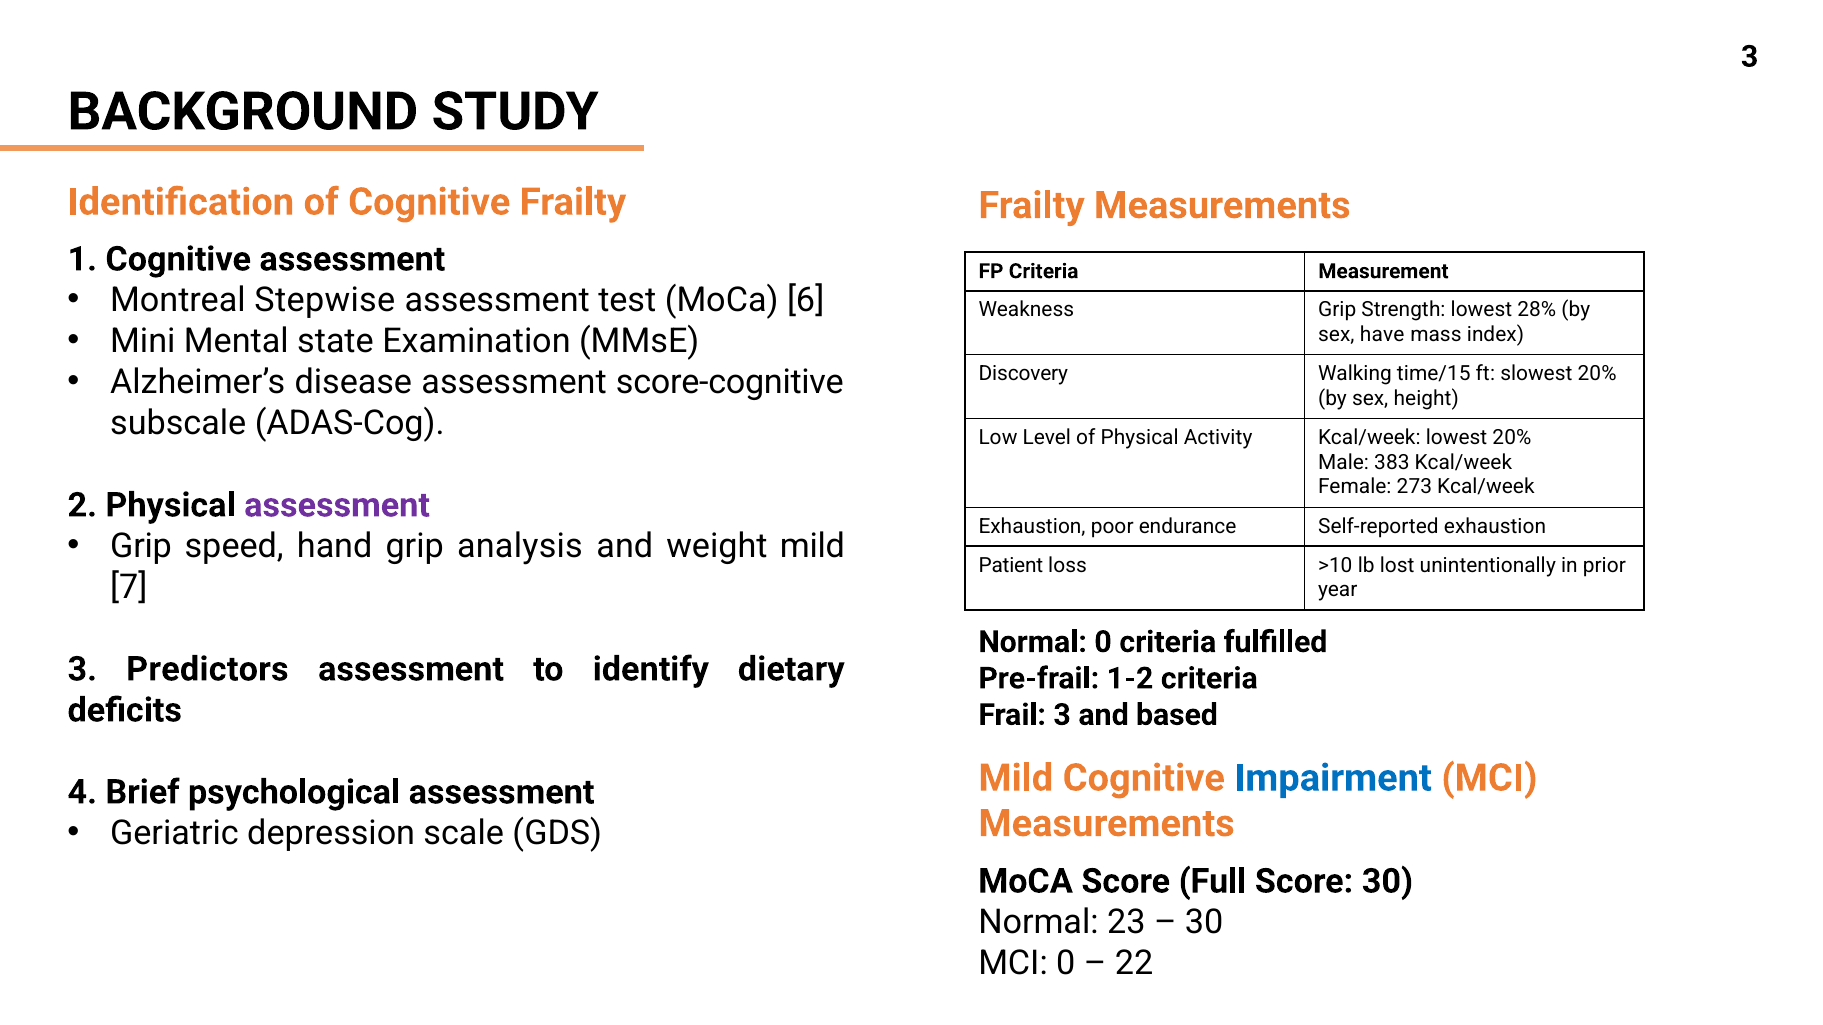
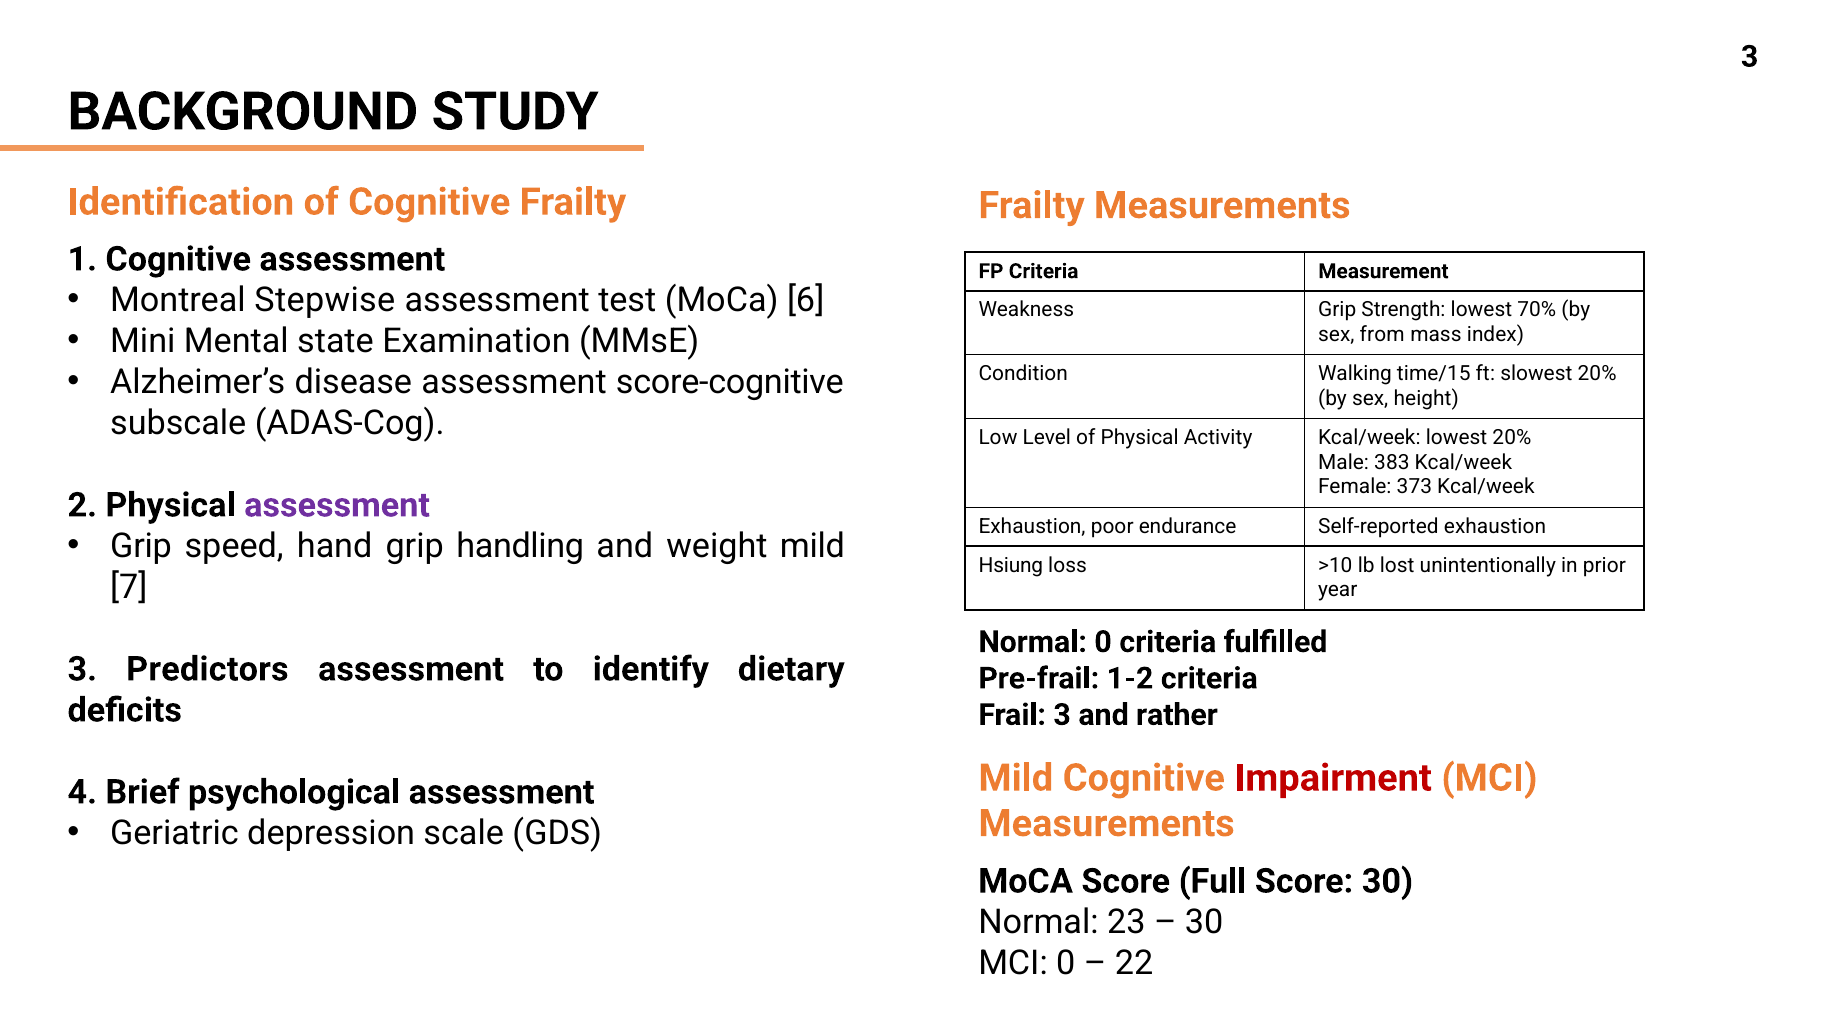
28%: 28% -> 70%
have: have -> from
Discovery: Discovery -> Condition
273: 273 -> 373
analysis: analysis -> handling
Patient: Patient -> Hsiung
based: based -> rather
Impairment colour: blue -> red
